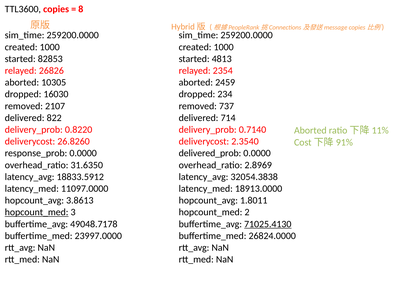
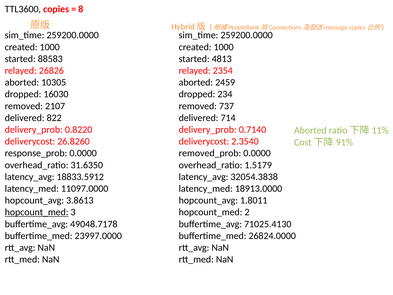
82853: 82853 -> 88583
delivered_prob: delivered_prob -> removed_prob
2.8969: 2.8969 -> 1.5179
71025.4130 underline: present -> none
